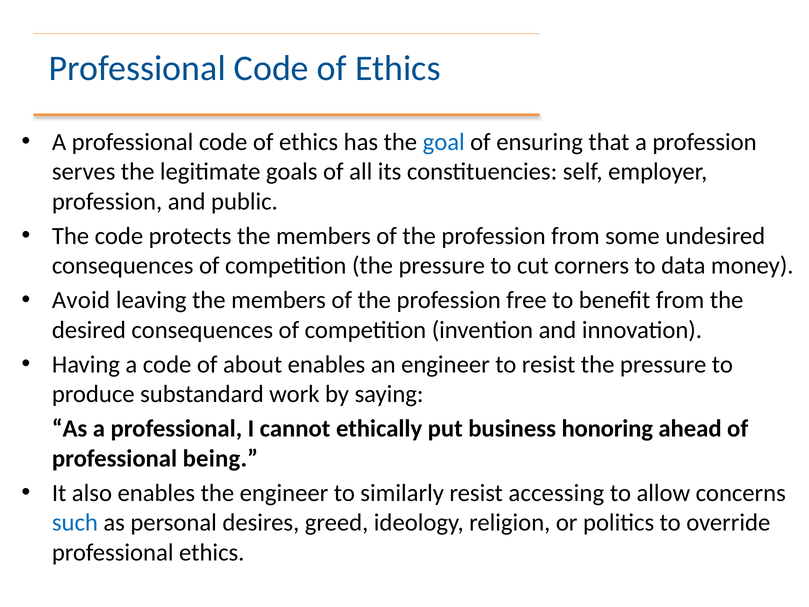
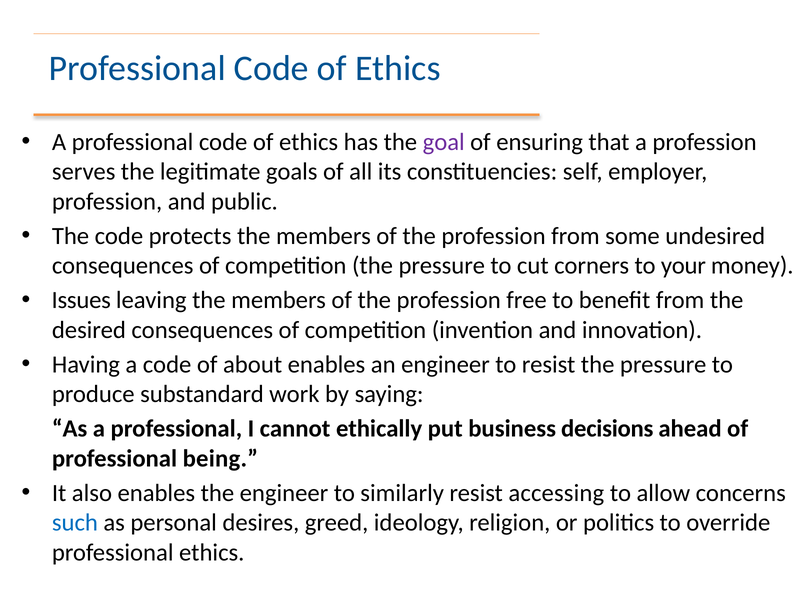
goal colour: blue -> purple
data: data -> your
Avoid: Avoid -> Issues
honoring: honoring -> decisions
